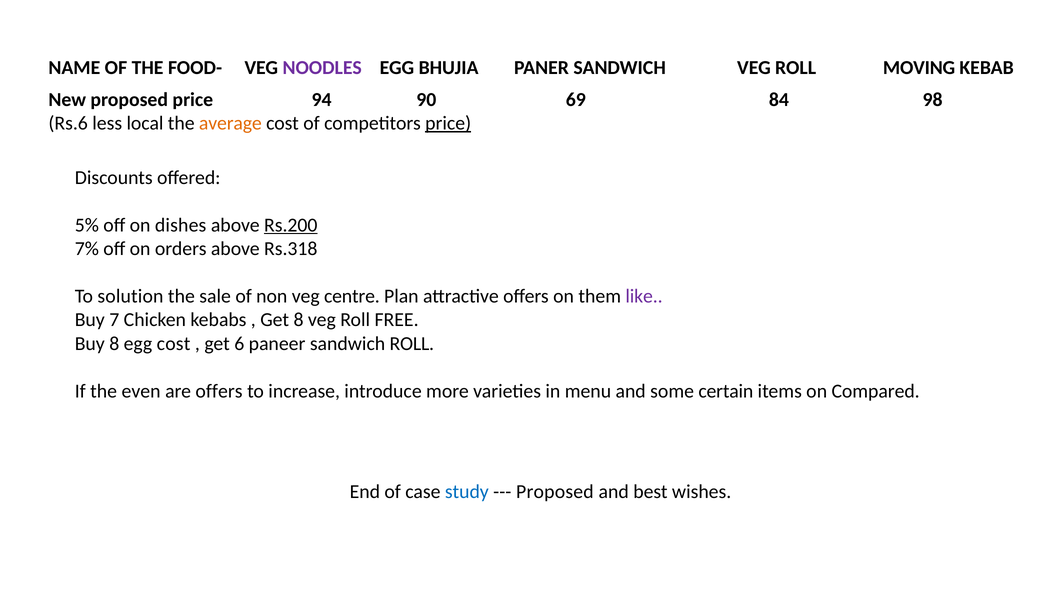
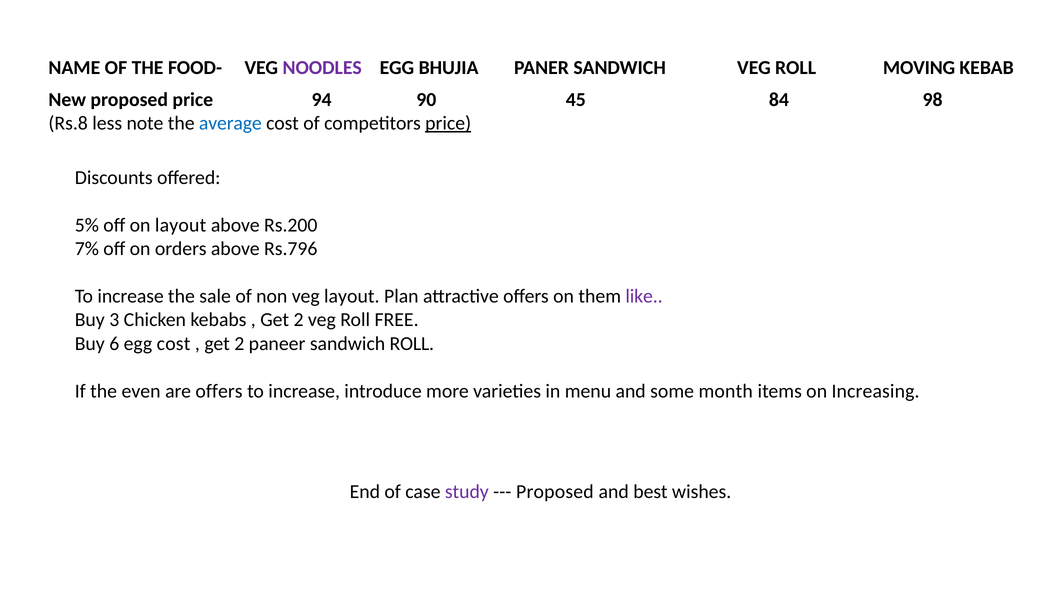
69: 69 -> 45
Rs.6: Rs.6 -> Rs.8
local: local -> note
average colour: orange -> blue
on dishes: dishes -> layout
Rs.200 underline: present -> none
Rs.318: Rs.318 -> Rs.796
solution at (130, 296): solution -> increase
veg centre: centre -> layout
7: 7 -> 3
8 at (299, 320): 8 -> 2
Buy 8: 8 -> 6
6 at (239, 344): 6 -> 2
certain: certain -> month
Compared: Compared -> Increasing
study colour: blue -> purple
